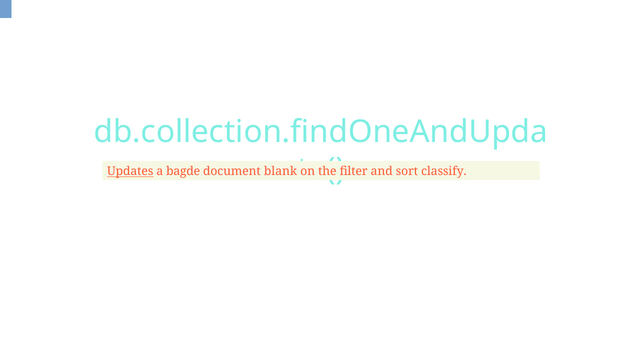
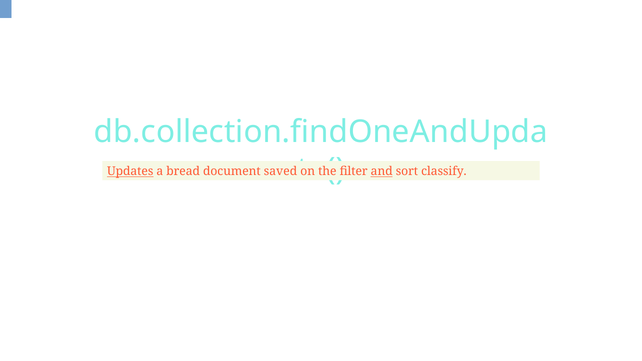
bagde: bagde -> bread
blank: blank -> saved
and underline: none -> present
